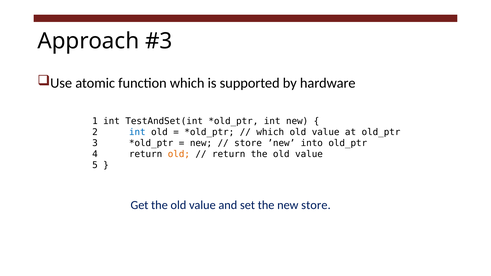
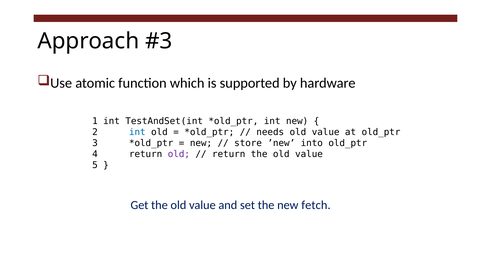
which at (270, 132): which -> needs
old at (179, 154) colour: orange -> purple
new store: store -> fetch
